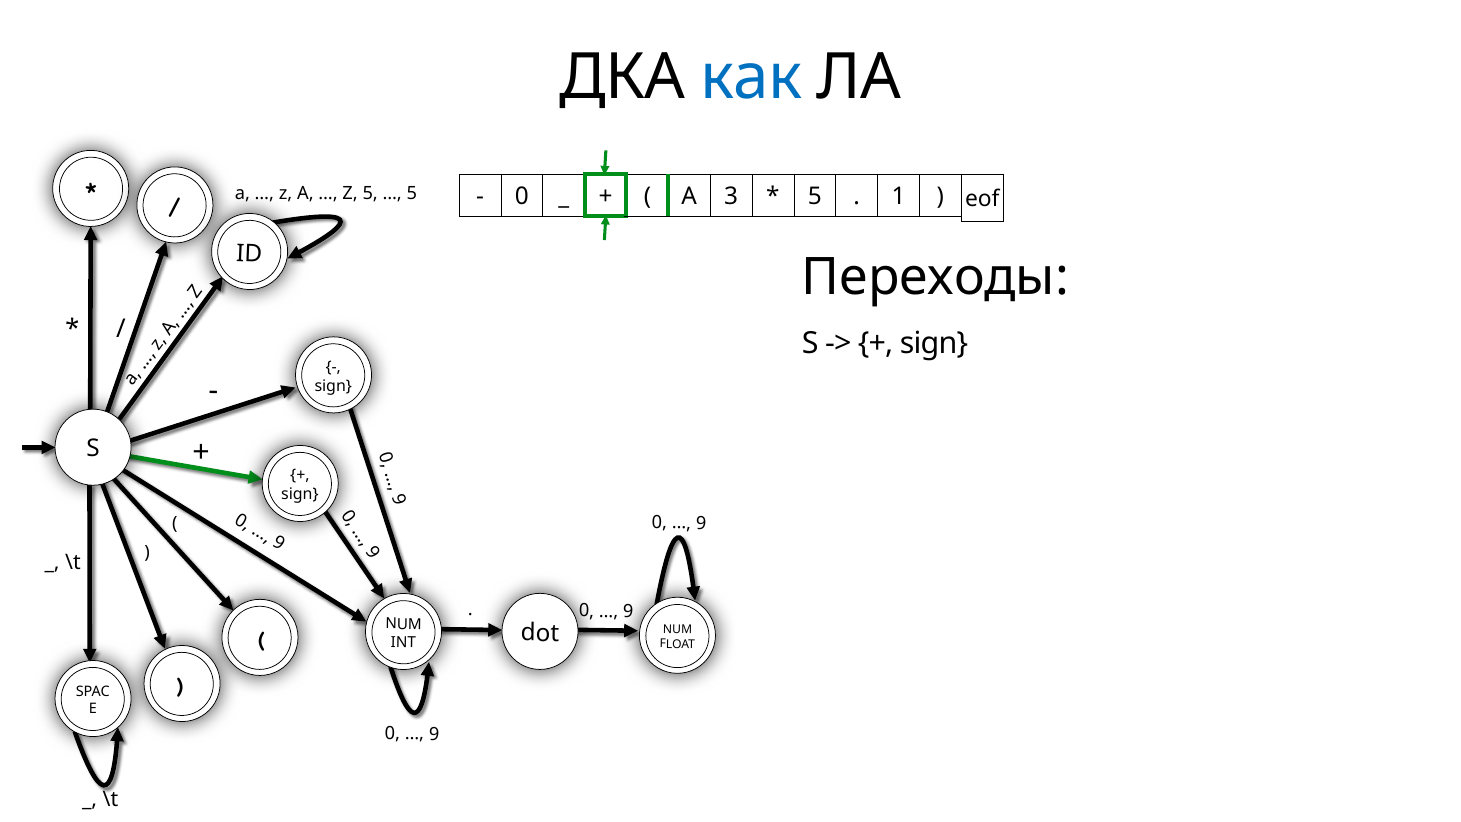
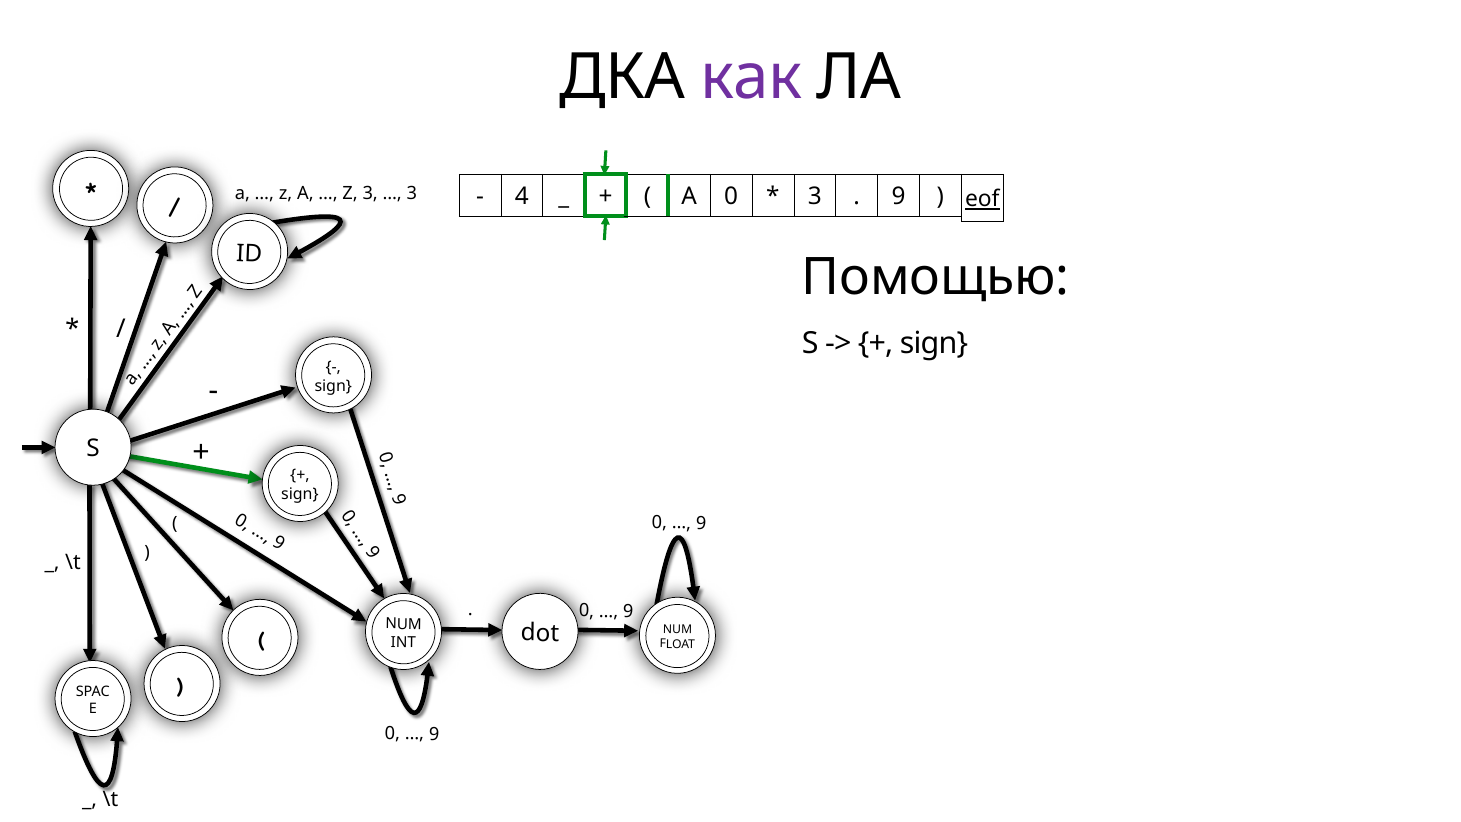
как colour: blue -> purple
Z 5: 5 -> 3
5 at (412, 194): 5 -> 3
0 at (522, 197): 0 -> 4
A 3: 3 -> 0
5 at (815, 197): 5 -> 3
1 at (899, 197): 1 -> 9
eof underline: none -> present
Переходы: Переходы -> Помощью
